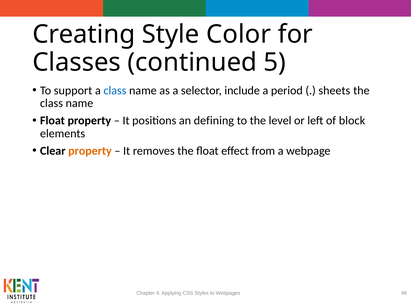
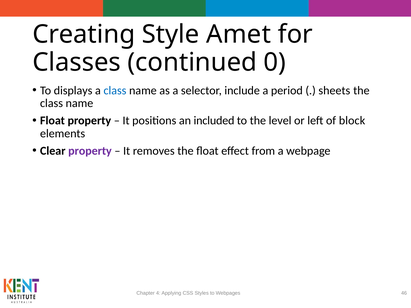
Color: Color -> Amet
5: 5 -> 0
support: support -> displays
defining: defining -> included
property at (90, 151) colour: orange -> purple
